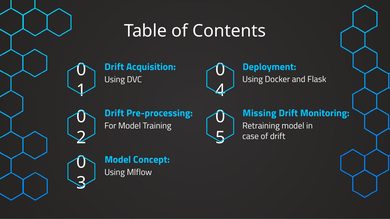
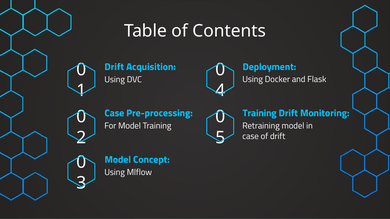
Drift at (114, 113): Drift -> Case
Missing at (260, 113): Missing -> Training
